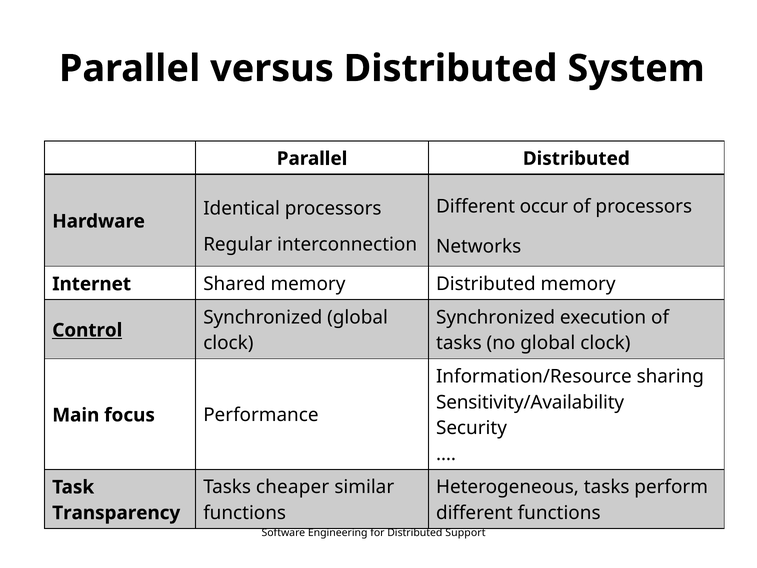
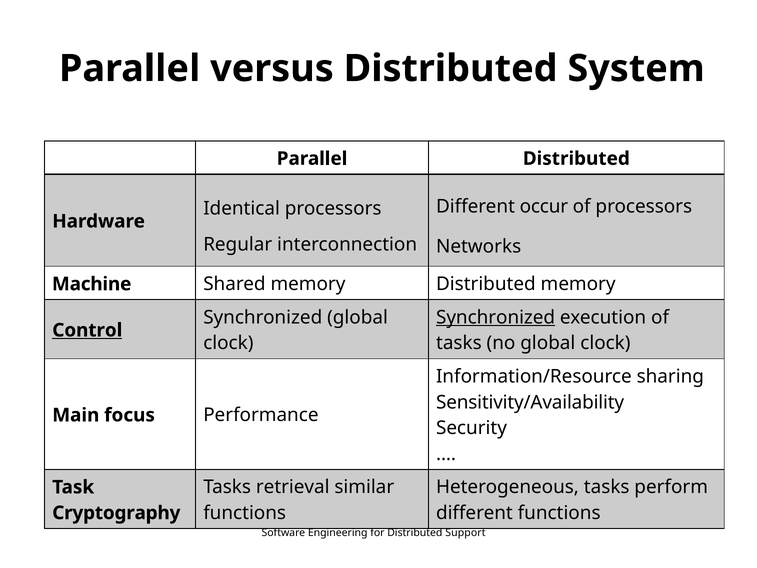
Internet: Internet -> Machine
Synchronized at (496, 317) underline: none -> present
cheaper: cheaper -> retrieval
Transparency: Transparency -> Cryptography
